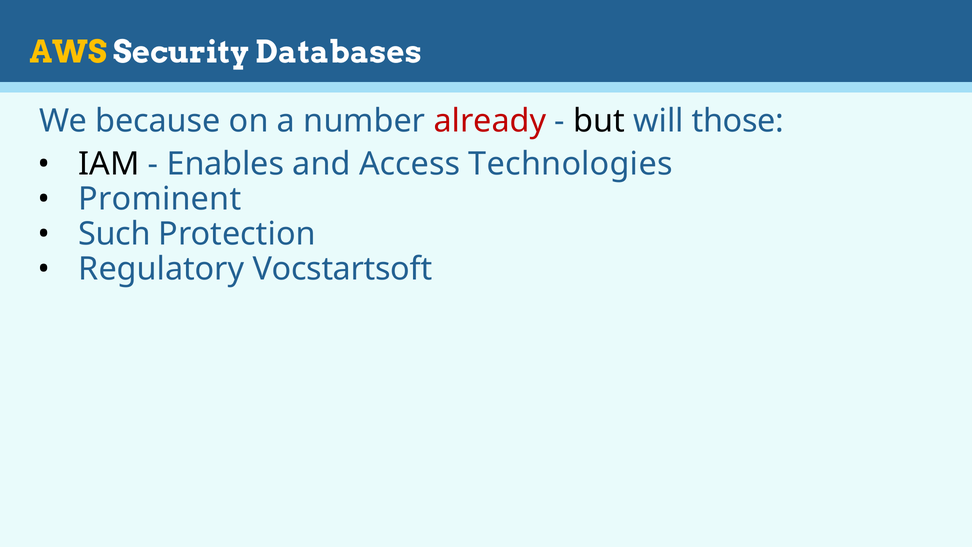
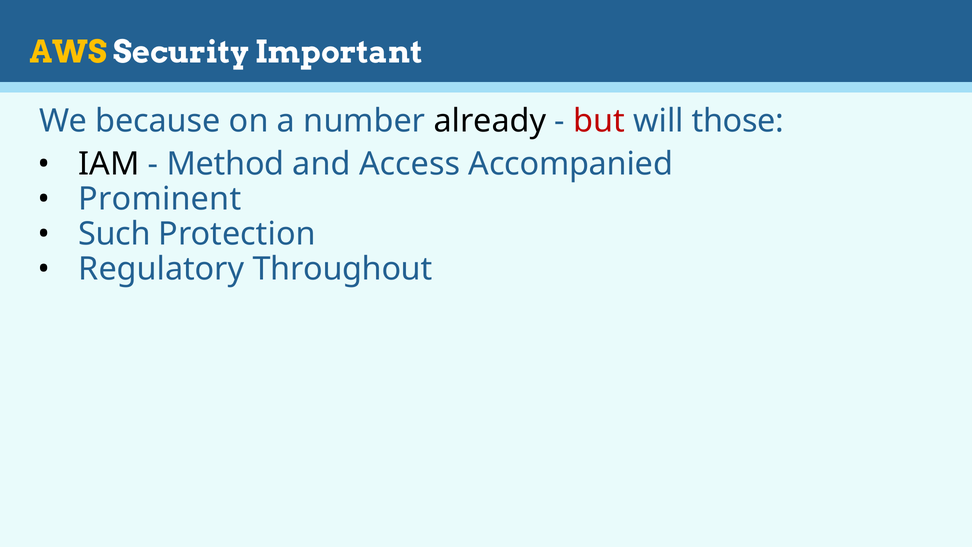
Databases: Databases -> Important
already colour: red -> black
but colour: black -> red
Enables: Enables -> Method
Technologies: Technologies -> Accompanied
Vocstartsoft: Vocstartsoft -> Throughout
